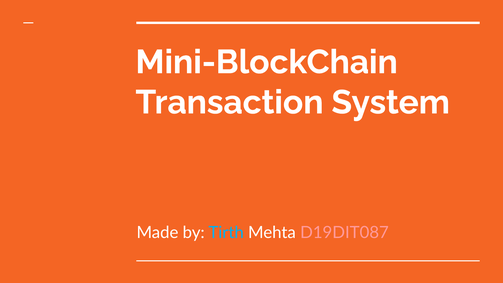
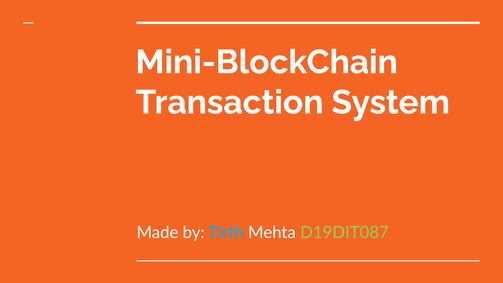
D19DIT087 colour: pink -> light green
